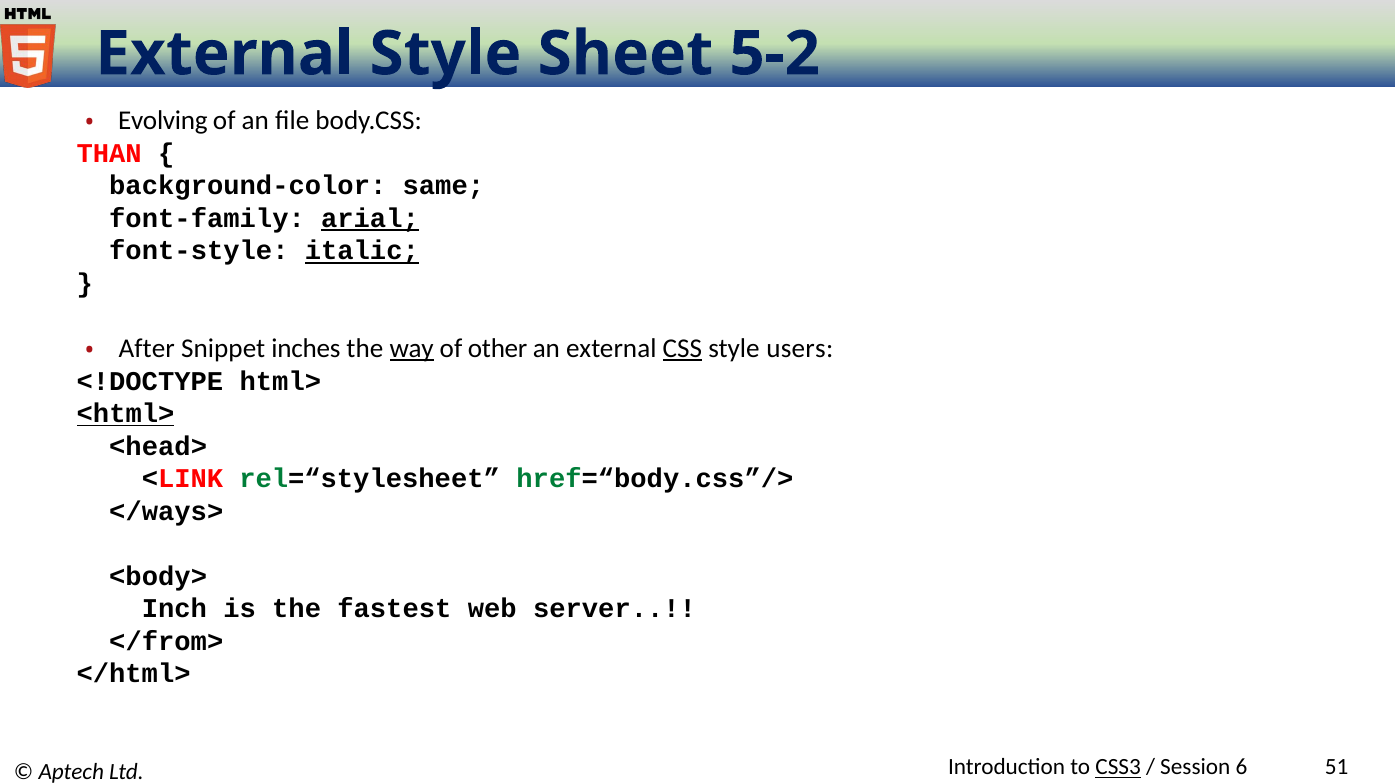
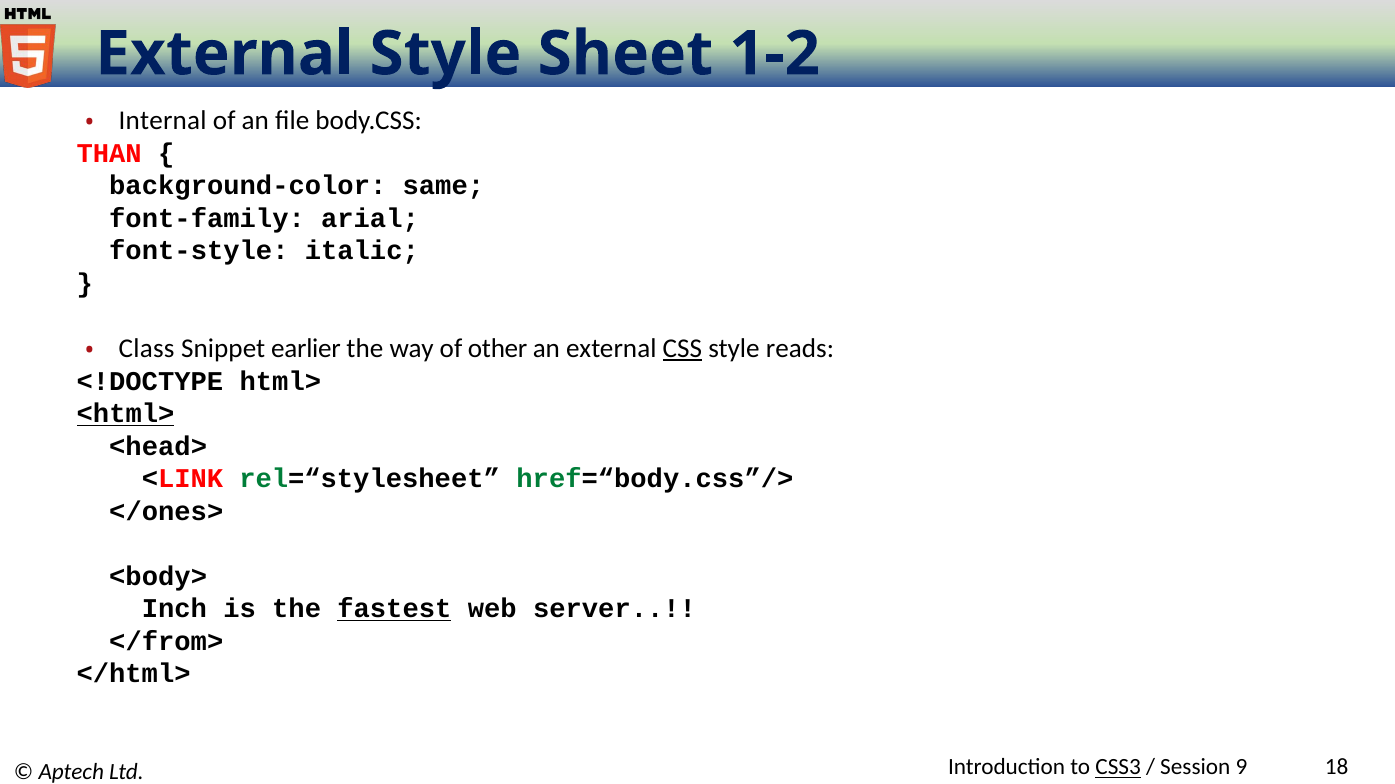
5-2: 5-2 -> 1-2
Evolving: Evolving -> Internal
arial underline: present -> none
italic underline: present -> none
After: After -> Class
inches: inches -> earlier
way underline: present -> none
users: users -> reads
</ways>: </ways> -> </ones>
fastest underline: none -> present
6: 6 -> 9
51: 51 -> 18
